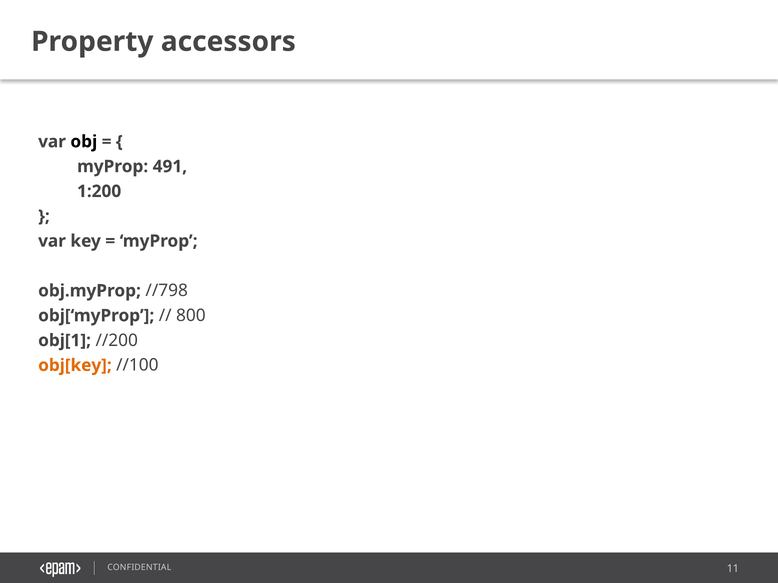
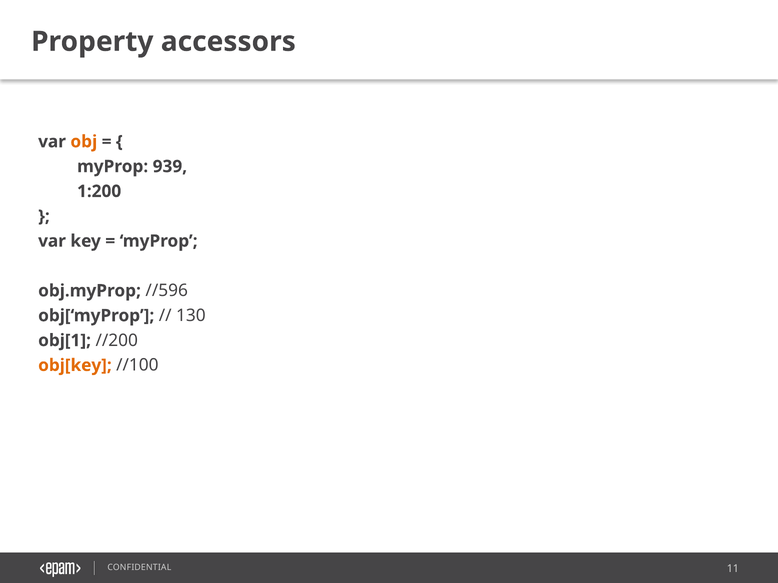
obj colour: black -> orange
491: 491 -> 939
//798: //798 -> //596
800: 800 -> 130
